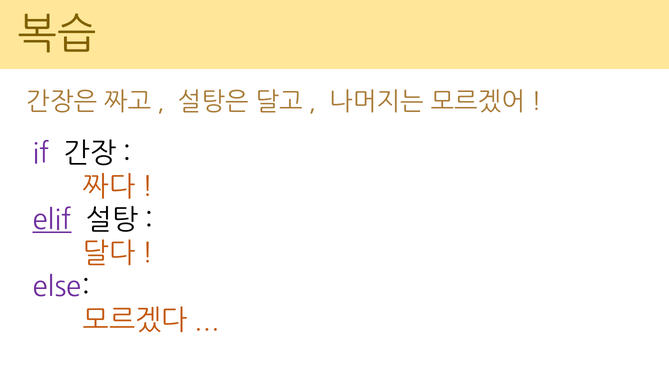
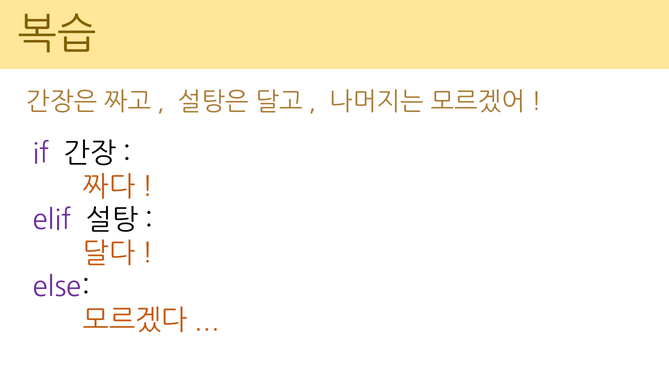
elif underline: present -> none
